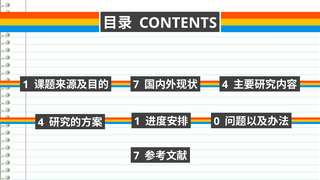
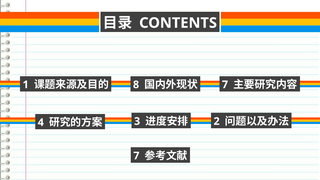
7 at (136, 85): 7 -> 8
4 at (225, 85): 4 -> 7
1 at (137, 121): 1 -> 3
0: 0 -> 2
